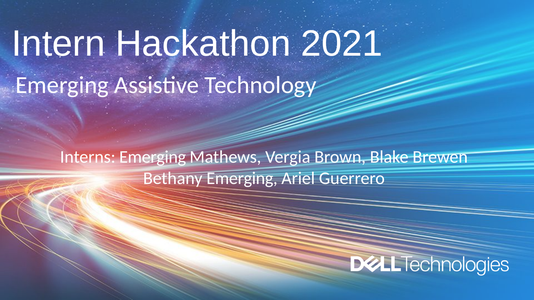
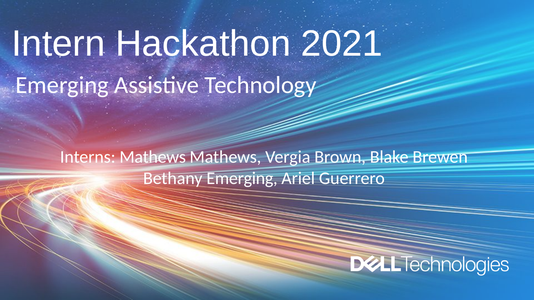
Interns Emerging: Emerging -> Mathews
